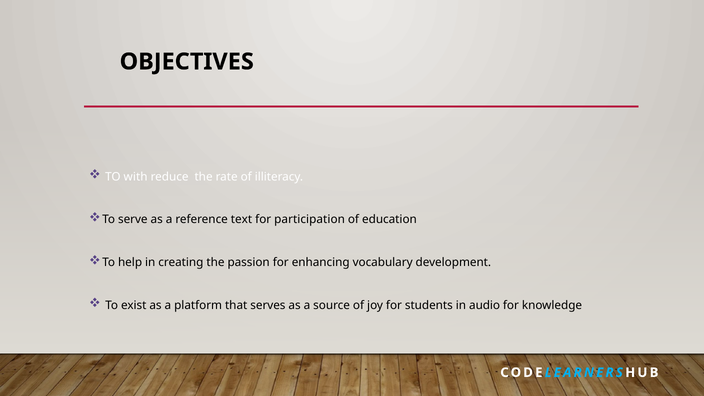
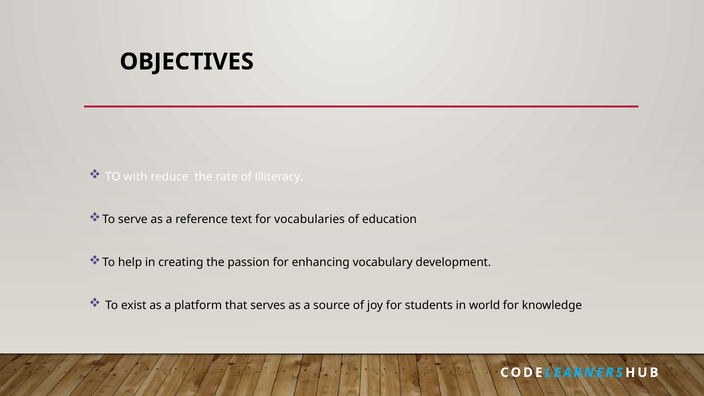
participation: participation -> vocabularies
audio: audio -> world
